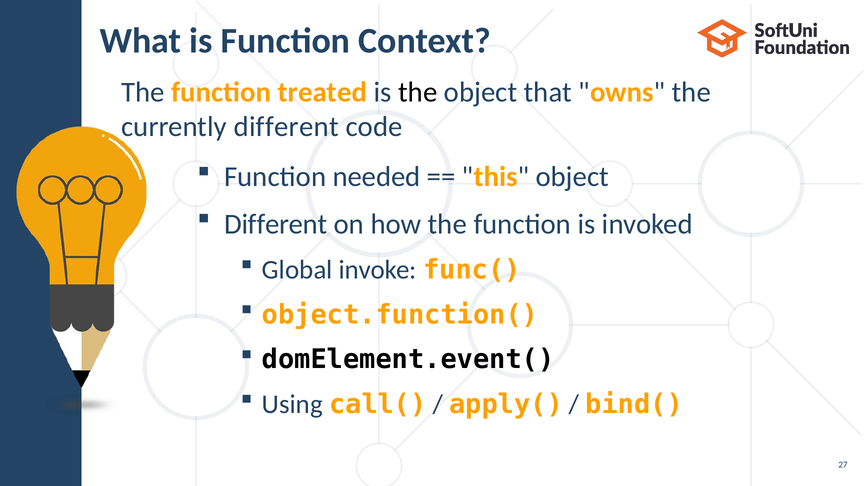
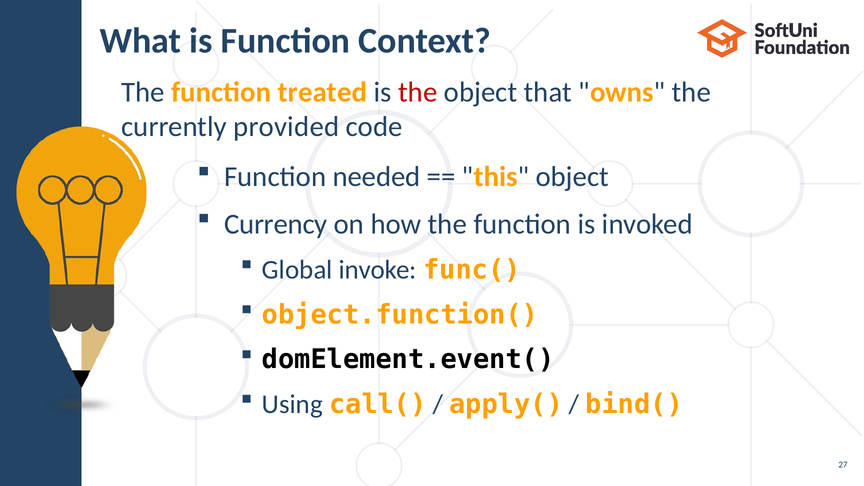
the at (418, 92) colour: black -> red
currently different: different -> provided
Different at (276, 224): Different -> Currency
